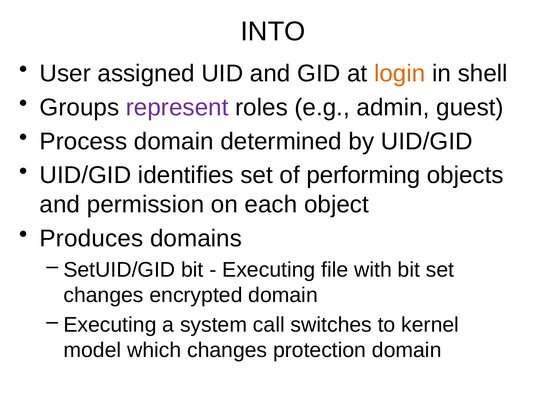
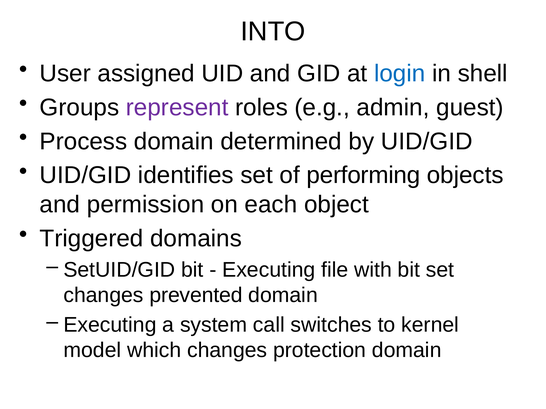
login colour: orange -> blue
Produces: Produces -> Triggered
encrypted: encrypted -> prevented
